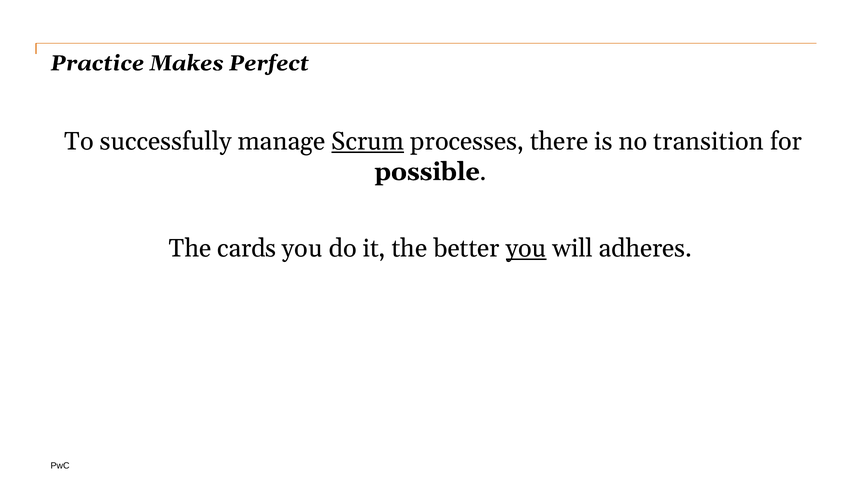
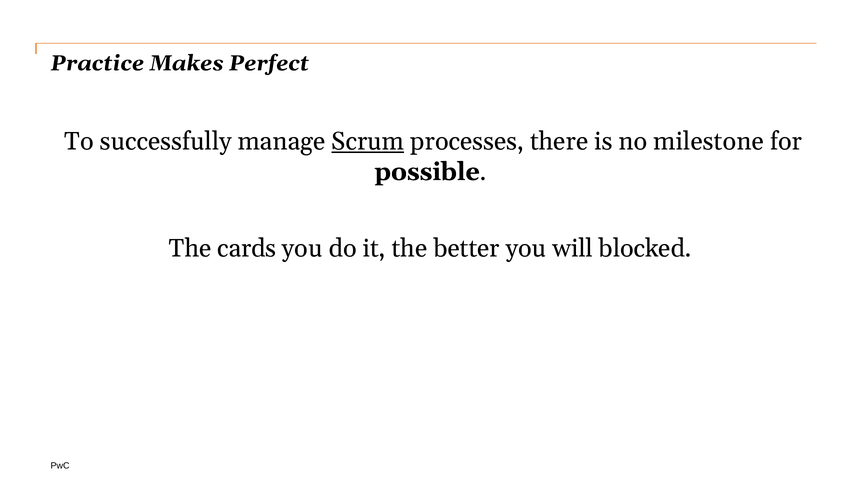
transition: transition -> milestone
you at (526, 249) underline: present -> none
adheres: adheres -> blocked
